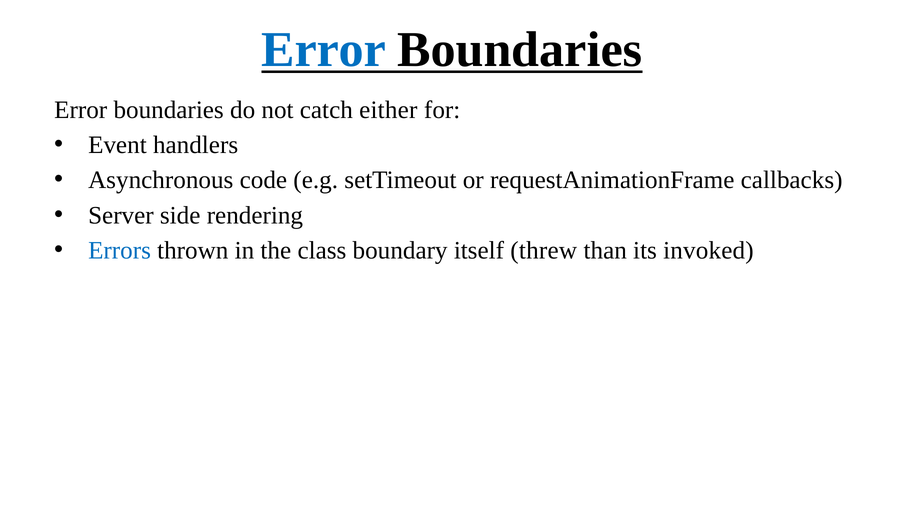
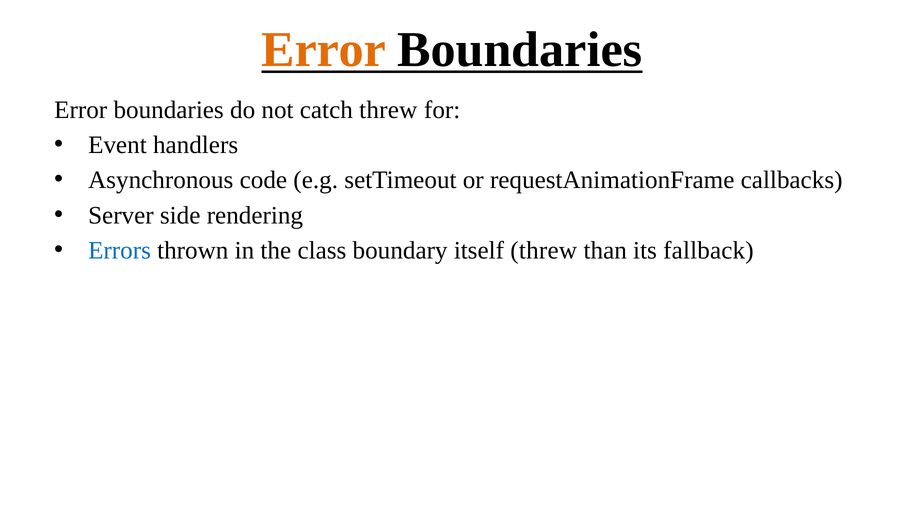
Error at (324, 50) colour: blue -> orange
catch either: either -> threw
invoked: invoked -> fallback
